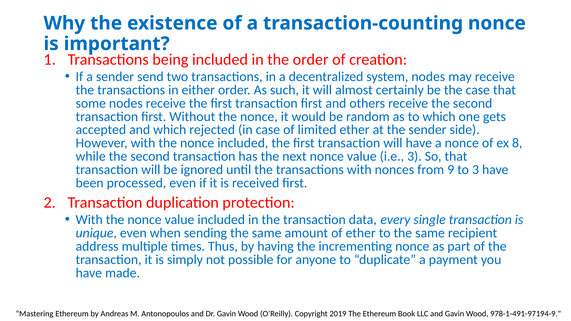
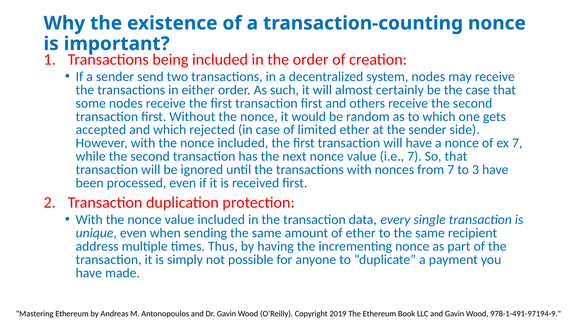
ex 8: 8 -> 7
i.e 3: 3 -> 7
from 9: 9 -> 7
